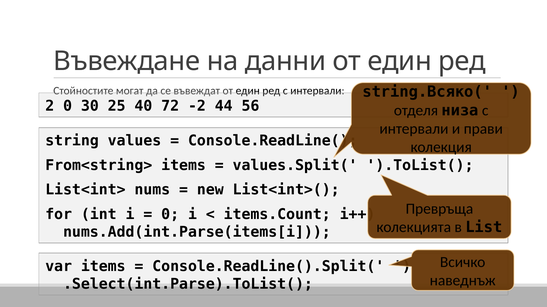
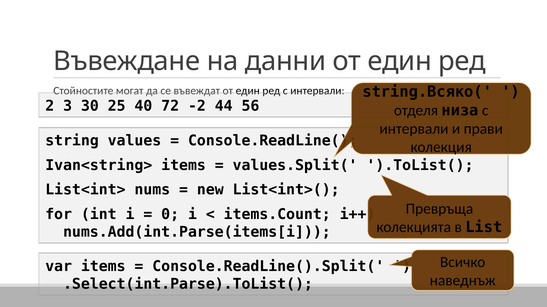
2 0: 0 -> 3
From<string>: From<string> -> Ivan<string>
